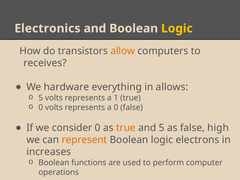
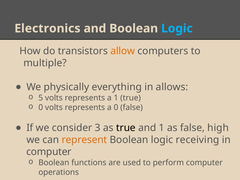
Logic at (177, 28) colour: yellow -> light blue
receives: receives -> multiple
hardware: hardware -> physically
consider 0: 0 -> 3
true at (126, 128) colour: orange -> black
and 5: 5 -> 1
electrons: electrons -> receiving
increases at (49, 152): increases -> computer
